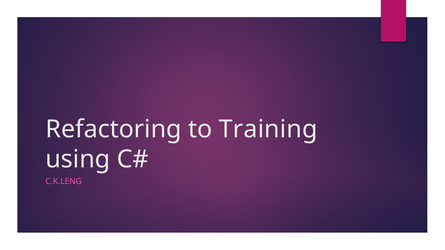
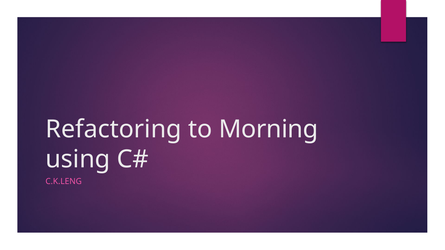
Training: Training -> Morning
